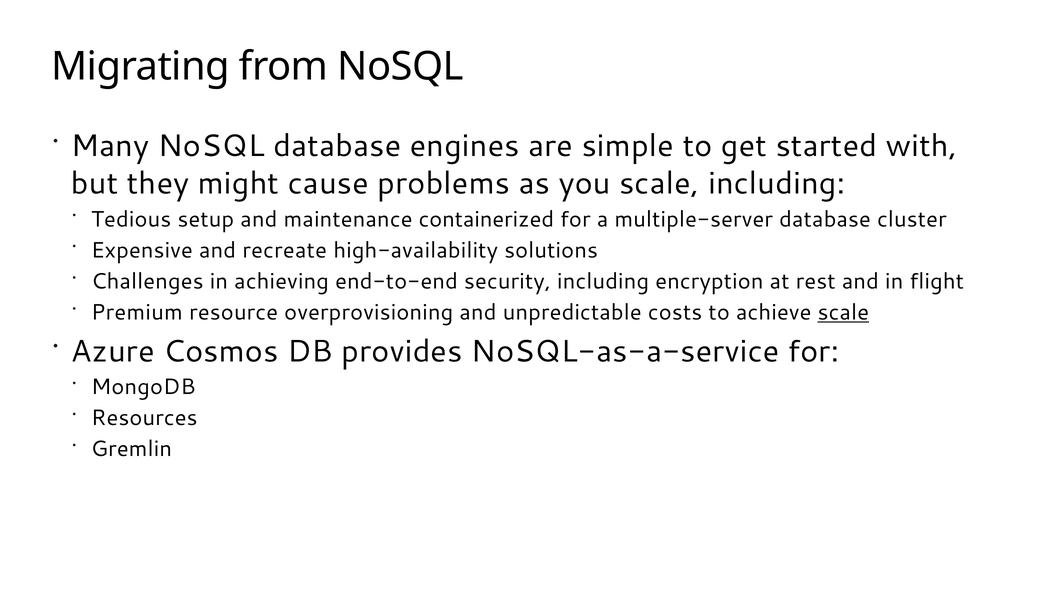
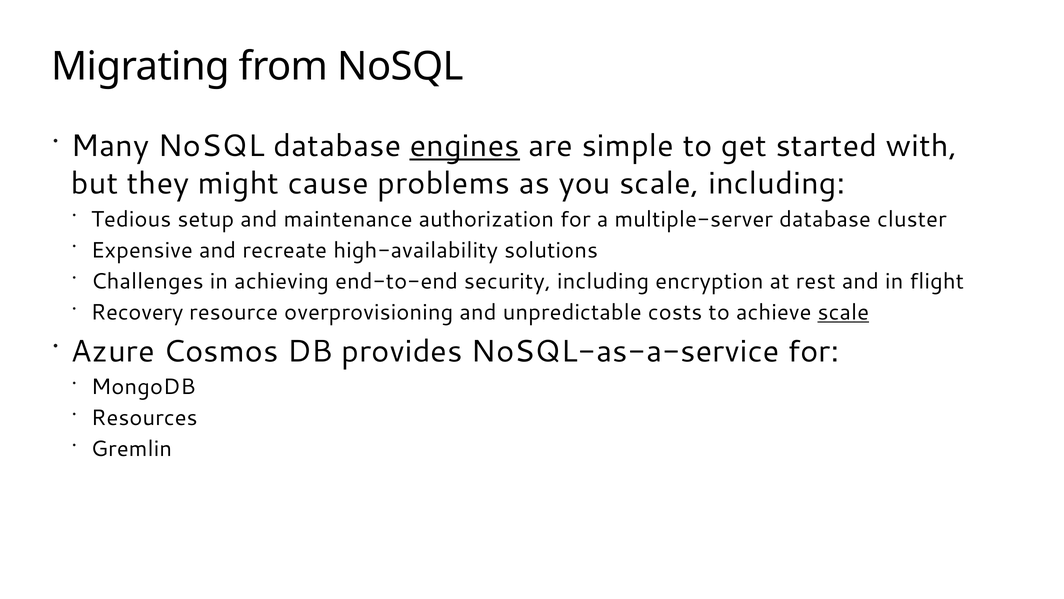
engines underline: none -> present
containerized: containerized -> authorization
Premium: Premium -> Recovery
